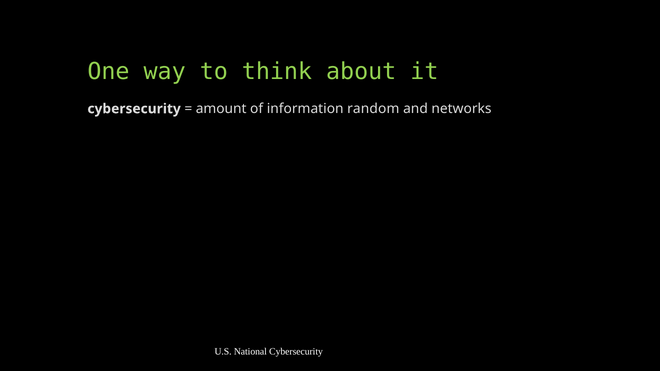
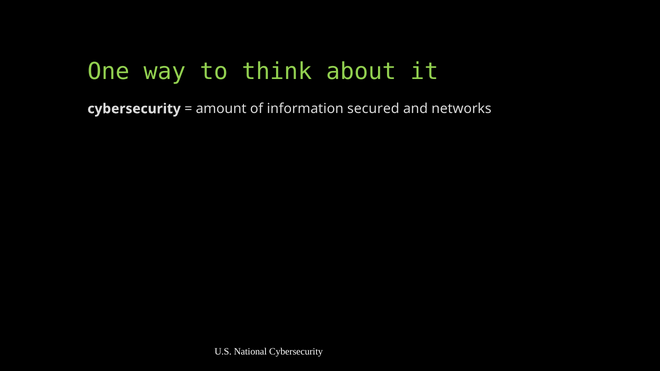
random: random -> secured
